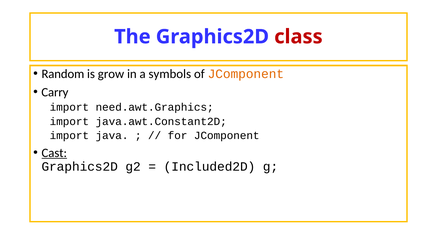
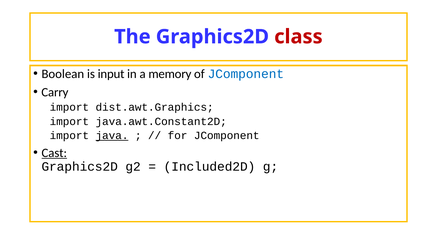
Random: Random -> Boolean
grow: grow -> input
symbols: symbols -> memory
JComponent at (246, 74) colour: orange -> blue
need.awt.Graphics: need.awt.Graphics -> dist.awt.Graphics
java underline: none -> present
